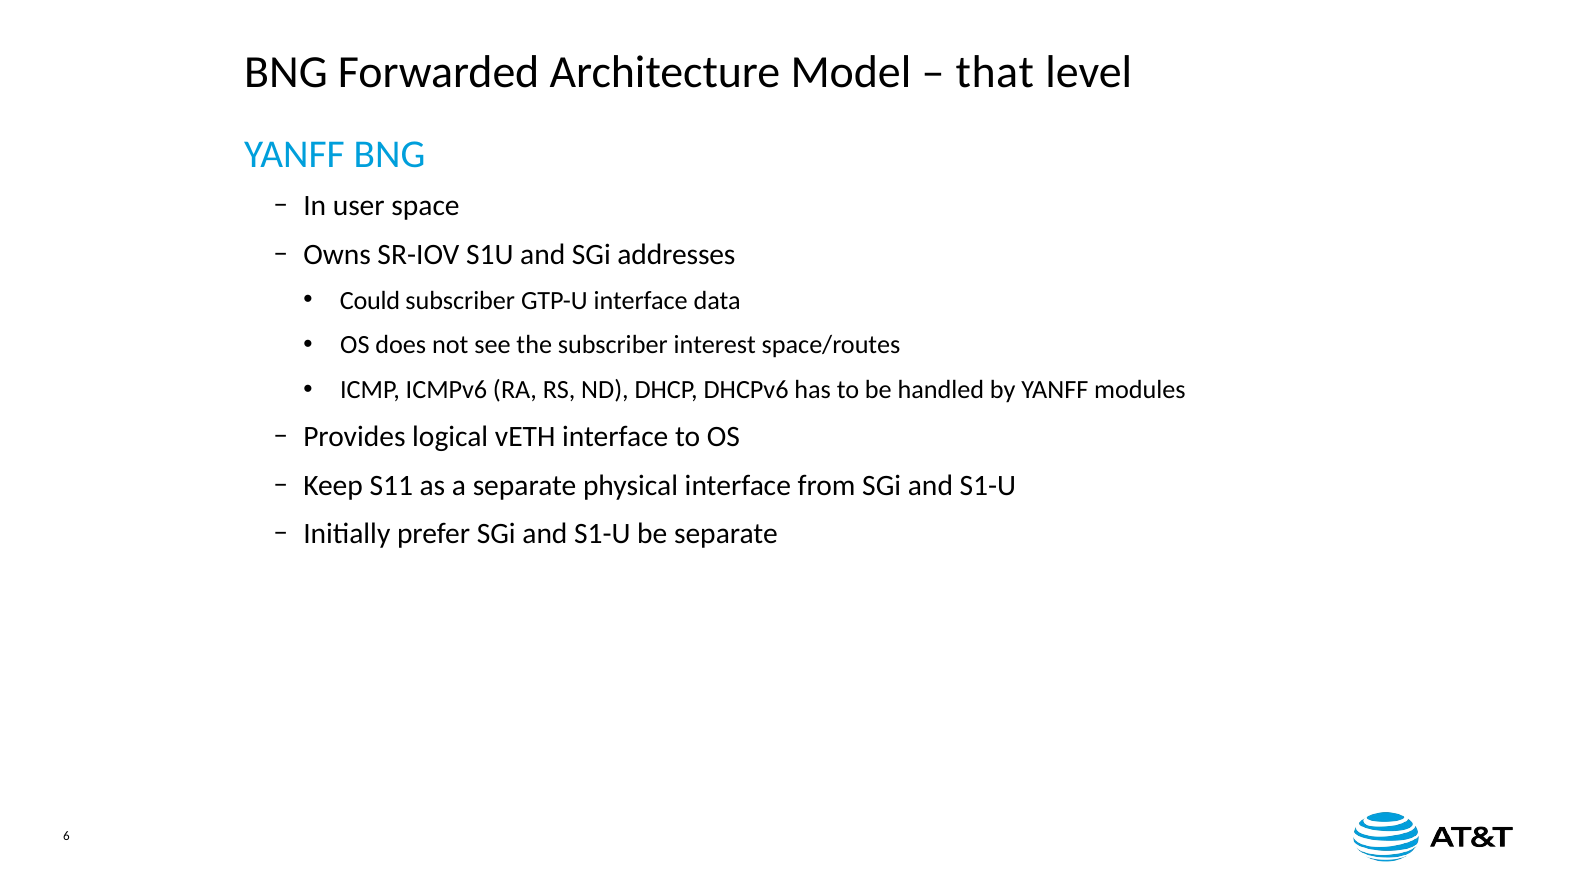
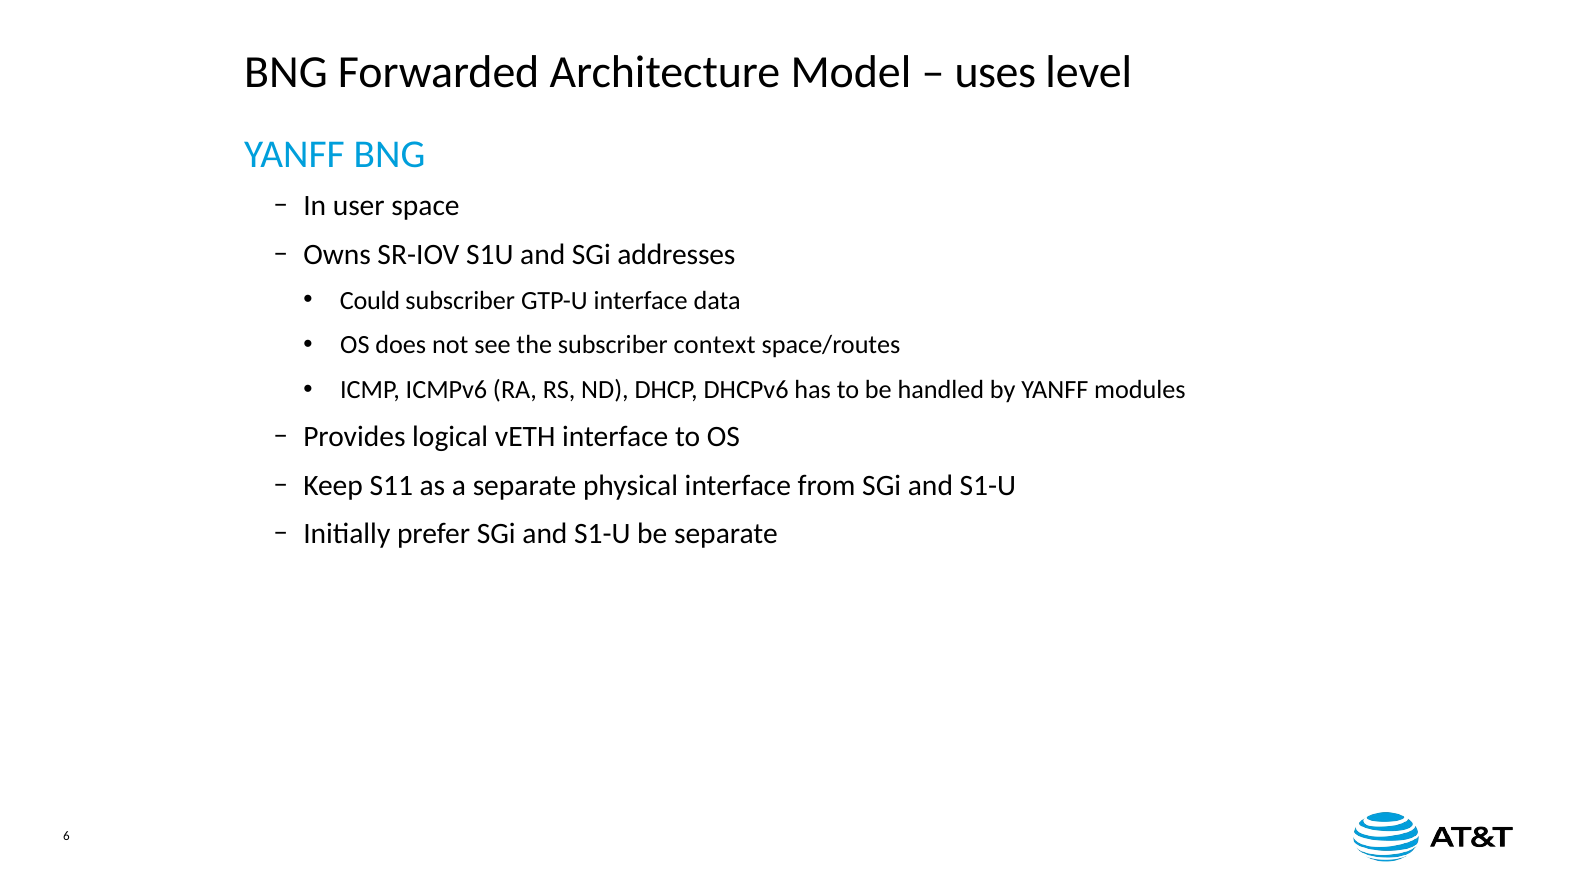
that: that -> uses
interest: interest -> context
